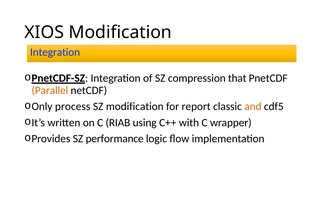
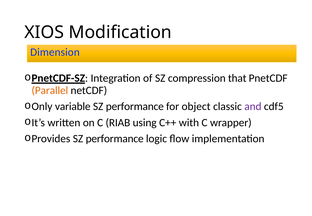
Integration at (55, 52): Integration -> Dimension
process: process -> variable
modification at (135, 107): modification -> performance
report: report -> object
and colour: orange -> purple
